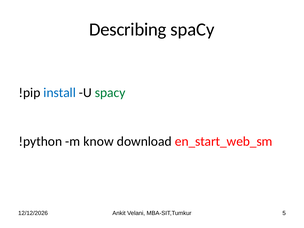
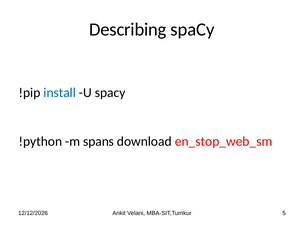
spacy at (110, 93) colour: green -> black
know: know -> spans
en_start_web_sm: en_start_web_sm -> en_stop_web_sm
